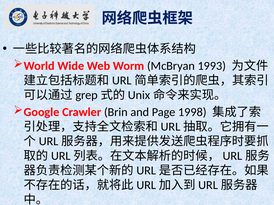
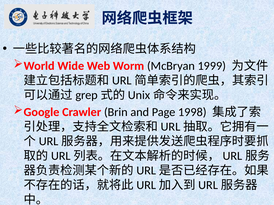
1993: 1993 -> 1999
